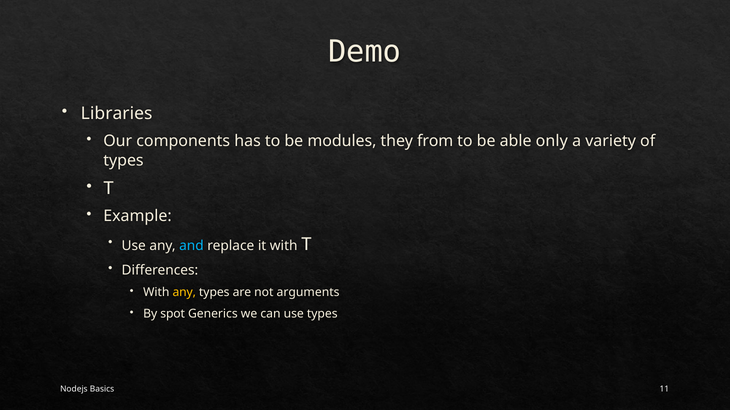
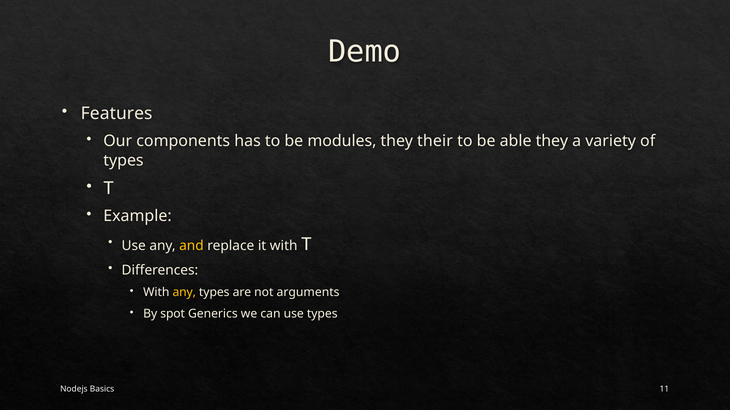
Libraries: Libraries -> Features
from: from -> their
able only: only -> they
and colour: light blue -> yellow
